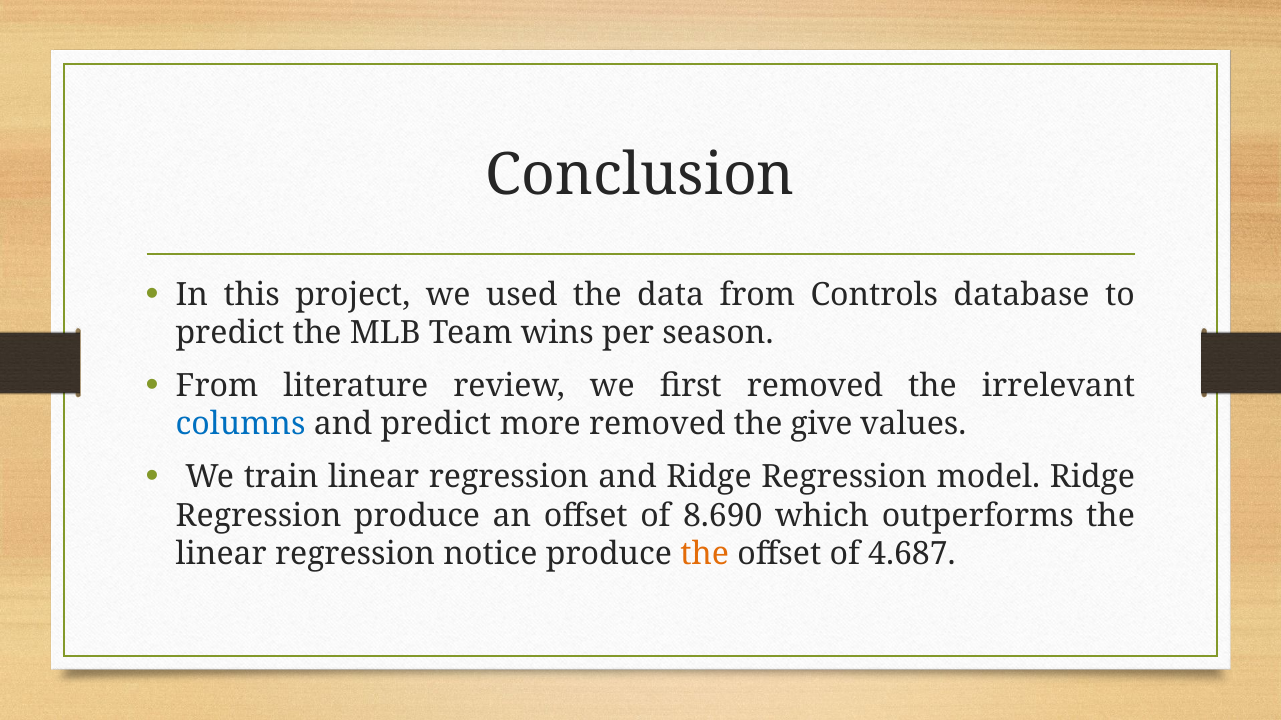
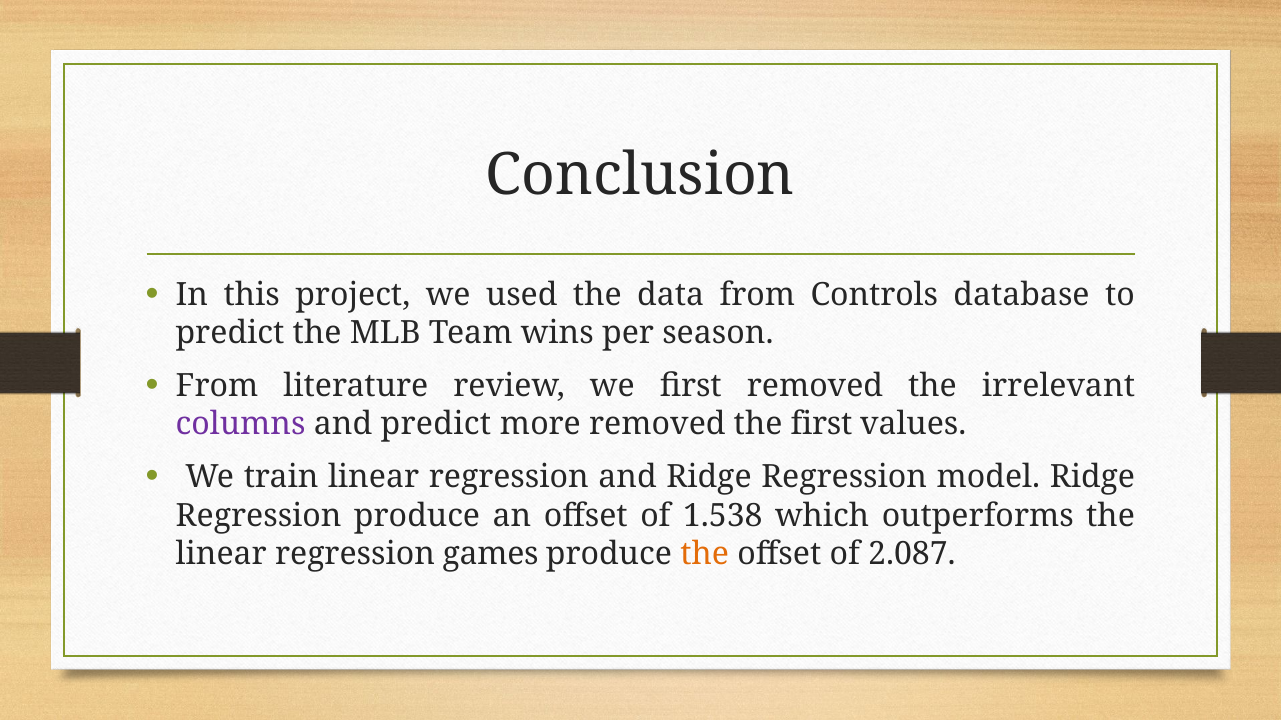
columns colour: blue -> purple
the give: give -> first
8.690: 8.690 -> 1.538
notice: notice -> games
4.687: 4.687 -> 2.087
